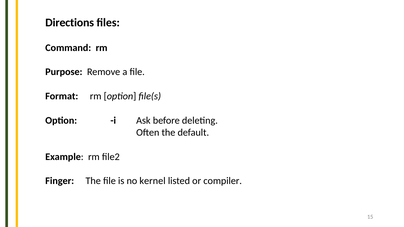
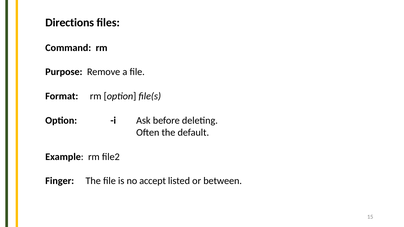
kernel: kernel -> accept
compiler: compiler -> between
